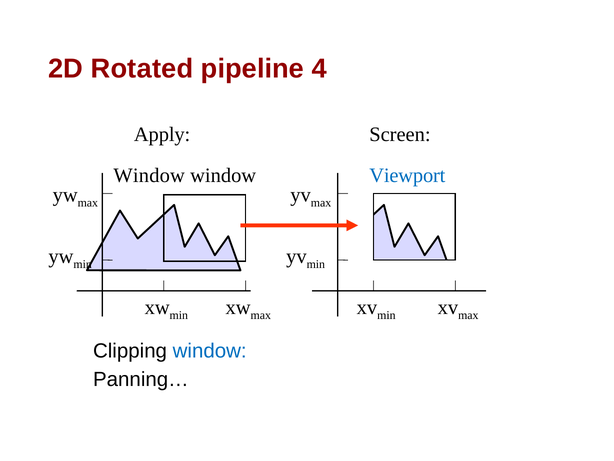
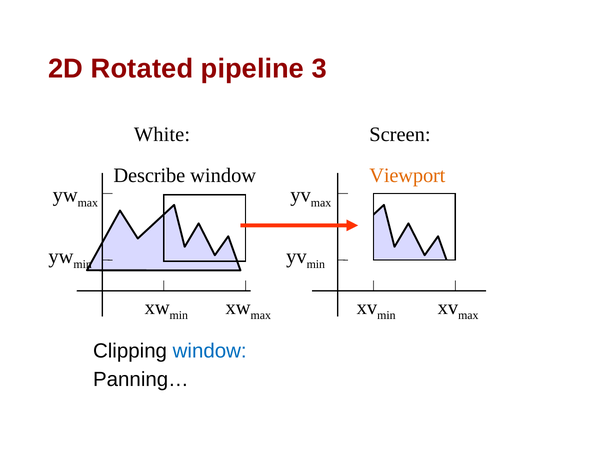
4: 4 -> 3
Apply: Apply -> White
Window at (149, 175): Window -> Describe
Viewport colour: blue -> orange
